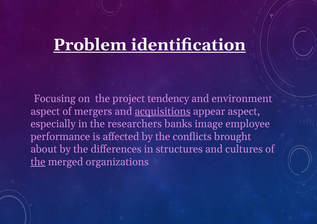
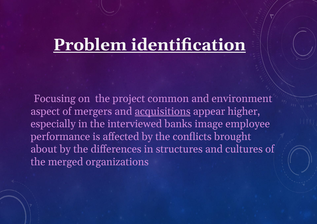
tendency: tendency -> common
appear aspect: aspect -> higher
researchers: researchers -> interviewed
the at (38, 162) underline: present -> none
